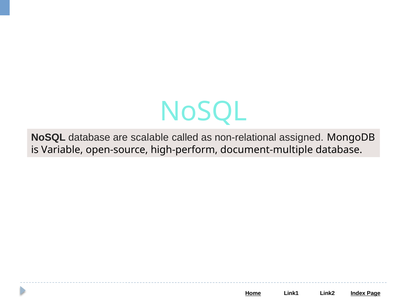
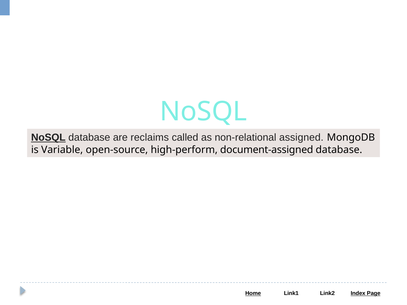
NoSQL at (48, 138) underline: none -> present
scalable: scalable -> reclaims
document-multiple: document-multiple -> document-assigned
